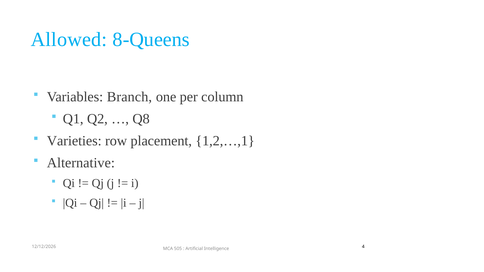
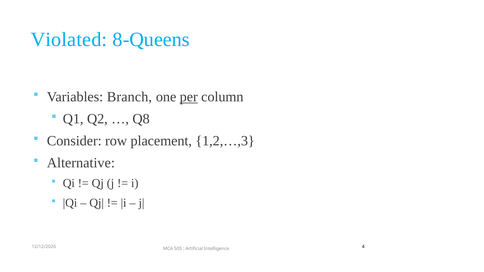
Allowed: Allowed -> Violated
per underline: none -> present
Varieties: Varieties -> Consider
1,2,…,1: 1,2,…,1 -> 1,2,…,3
